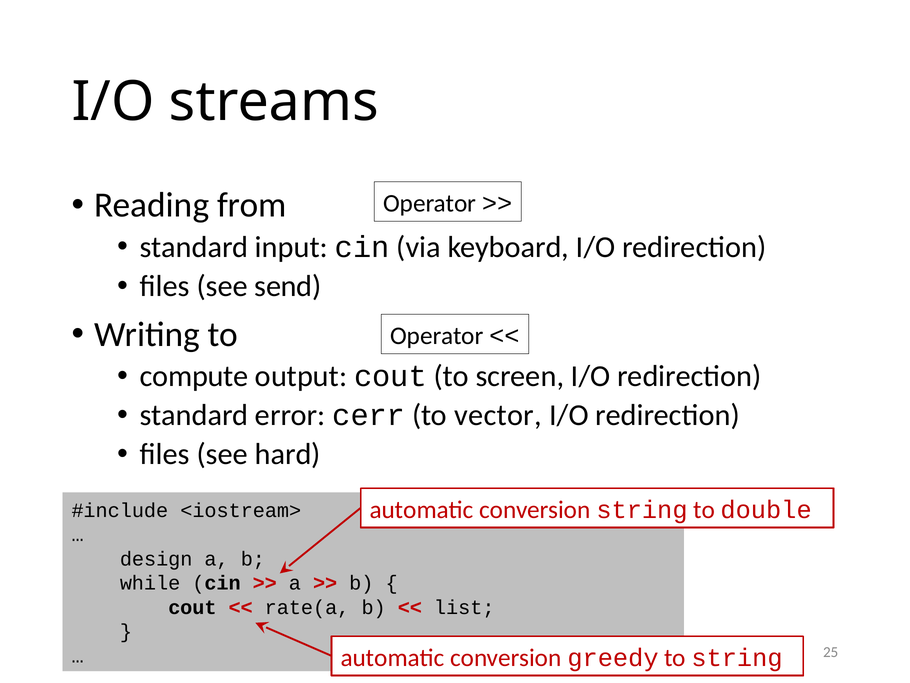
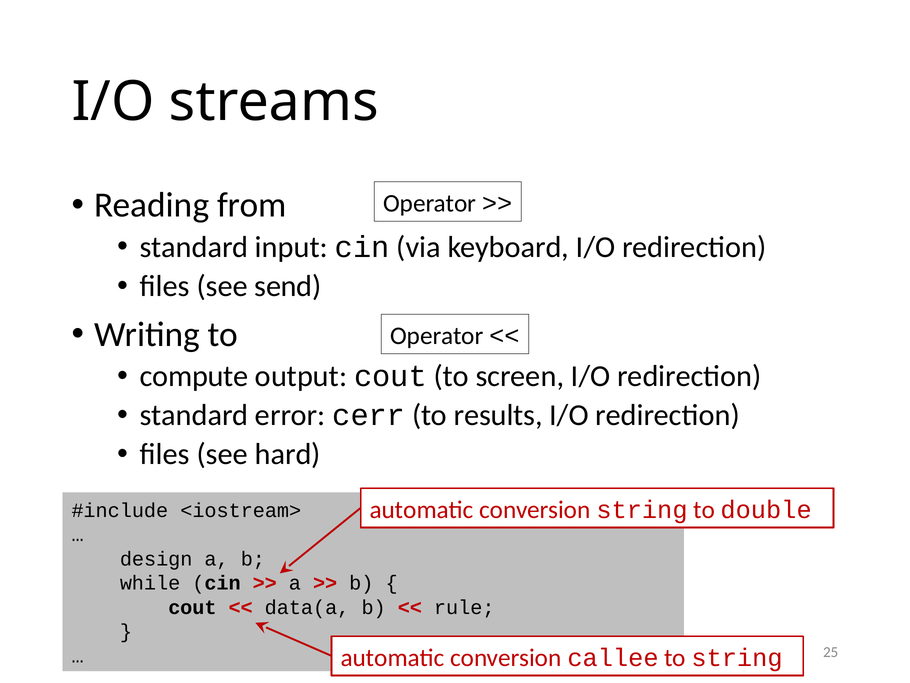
vector: vector -> results
rate(a: rate(a -> data(a
list: list -> rule
greedy: greedy -> callee
